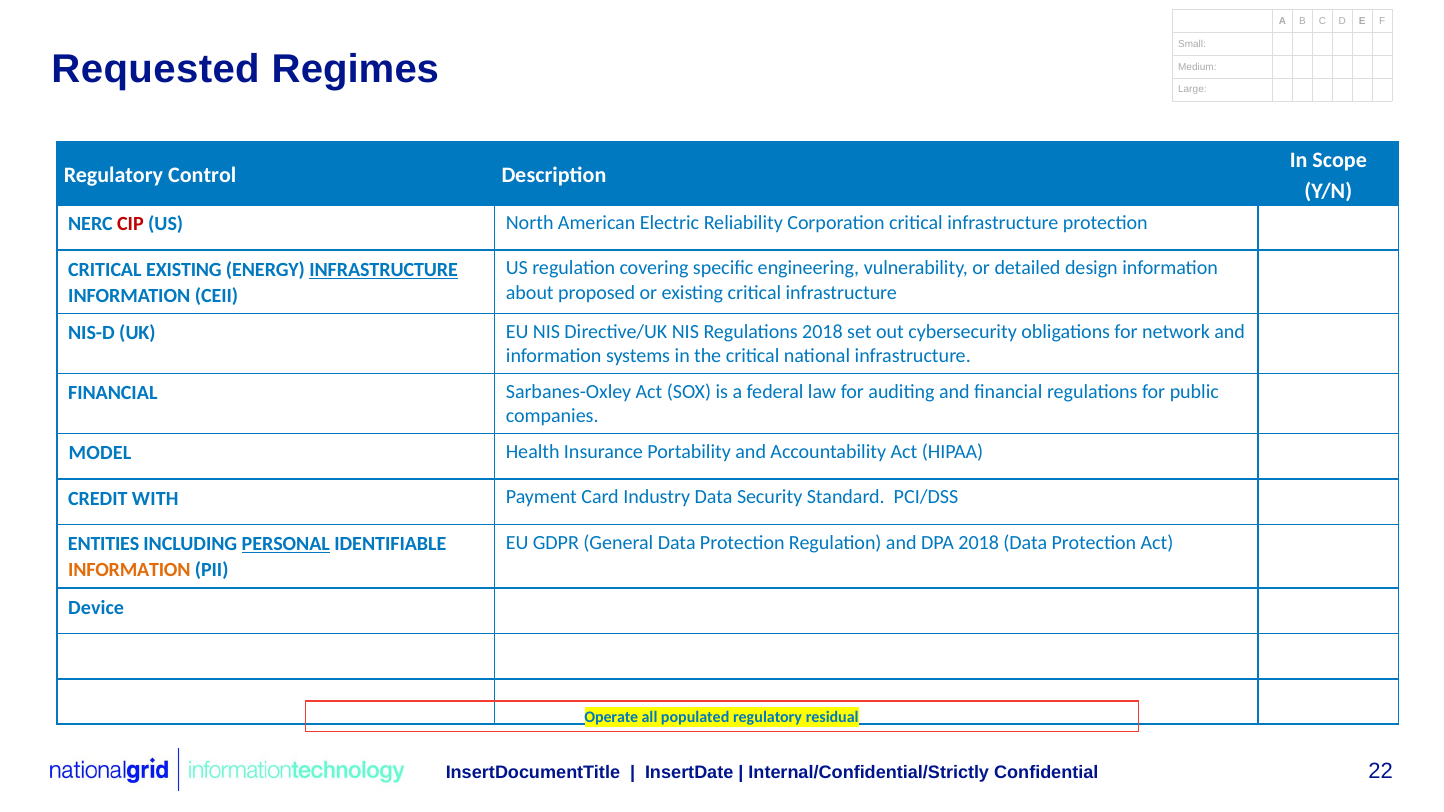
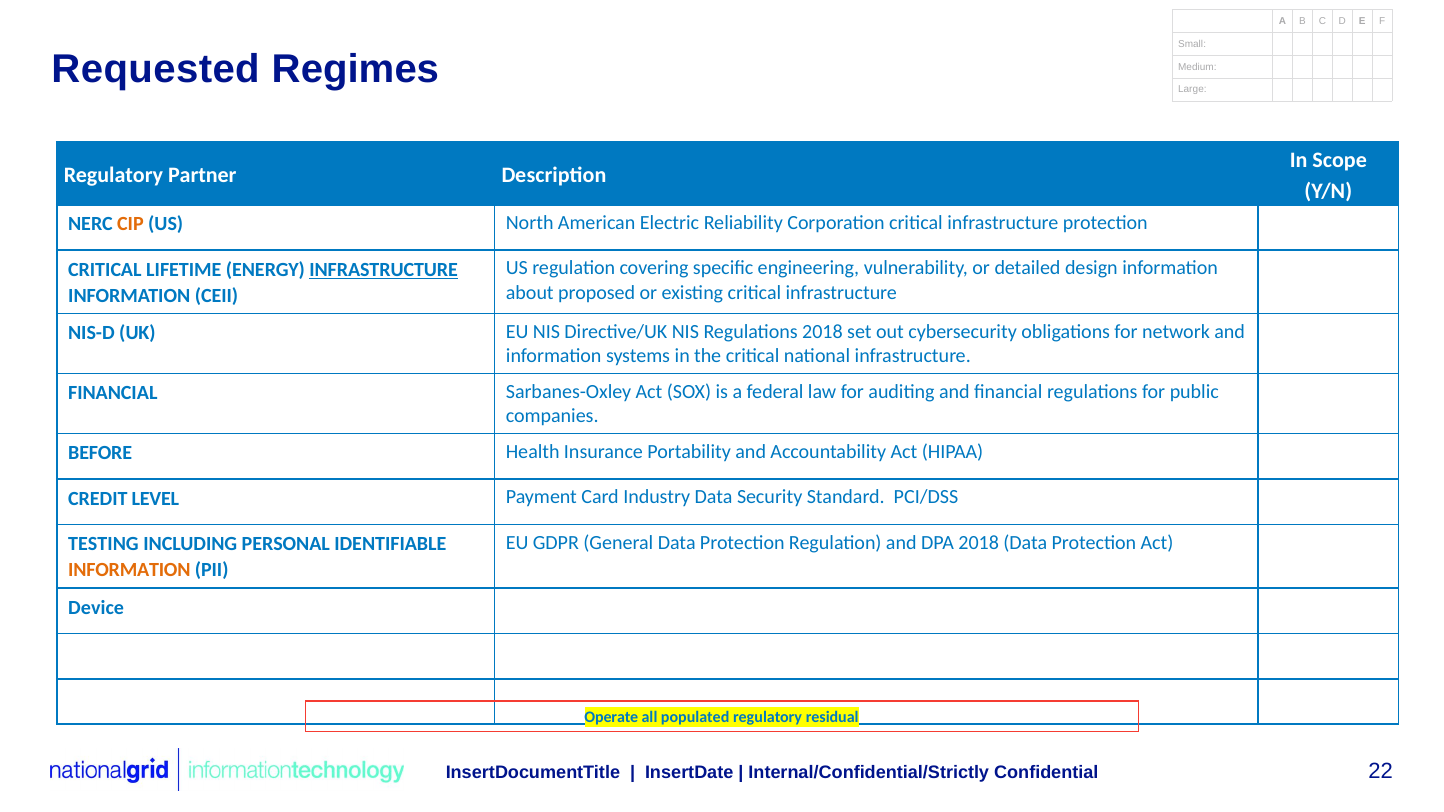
Control: Control -> Partner
CIP colour: red -> orange
EXISTING: EXISTING -> LIFETIME
MODEL: MODEL -> BEFORE
WITH: WITH -> LEVEL
ENTITIES: ENTITIES -> TESTING
PERSONAL underline: present -> none
